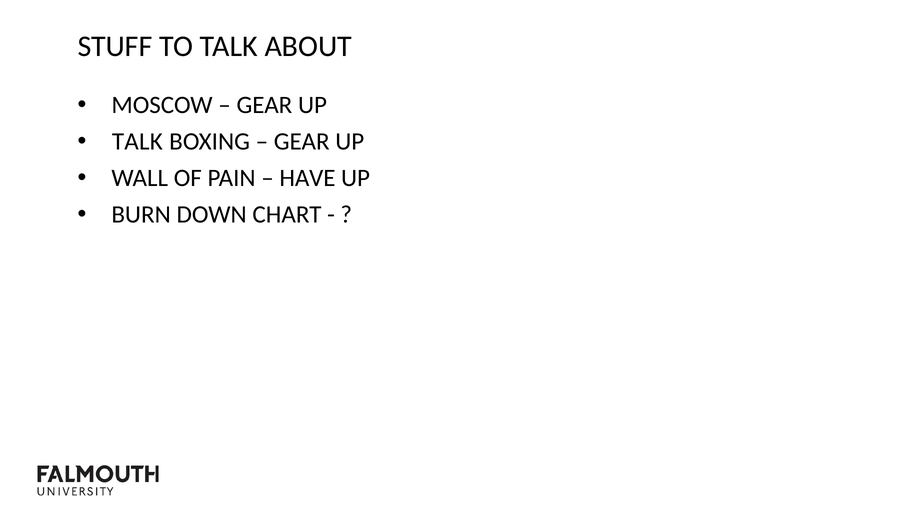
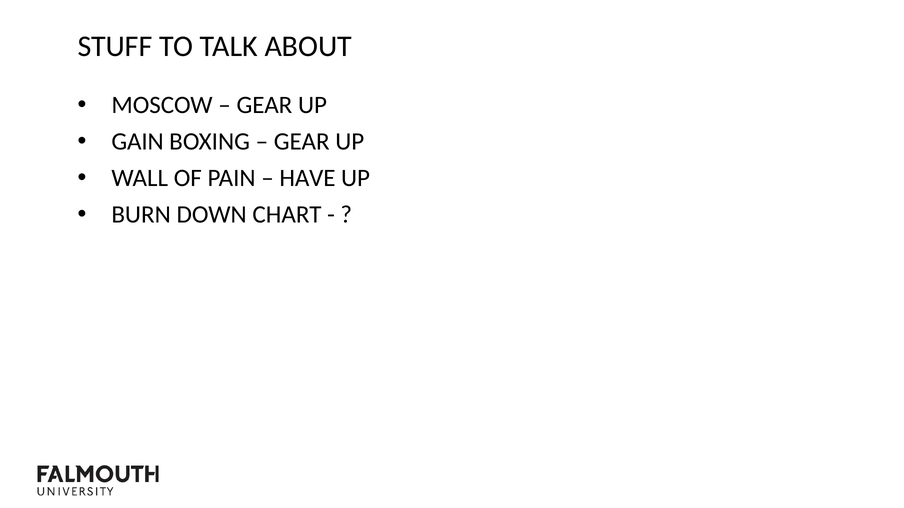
TALK at (137, 142): TALK -> GAIN
